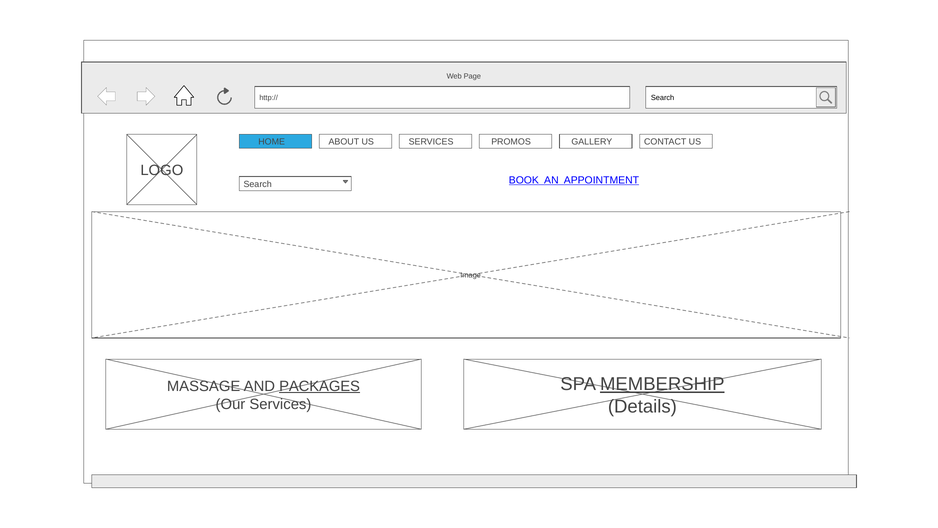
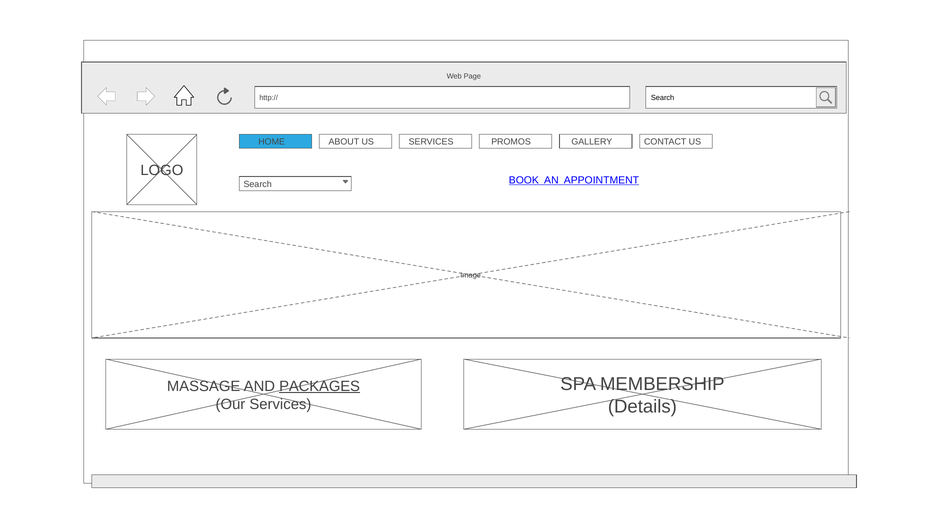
MEMBERSHIP underline: present -> none
